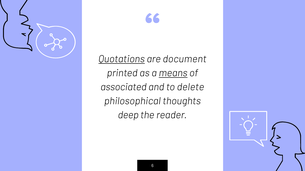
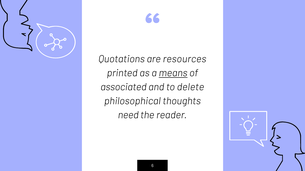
Quotations underline: present -> none
document: document -> resources
deep: deep -> need
